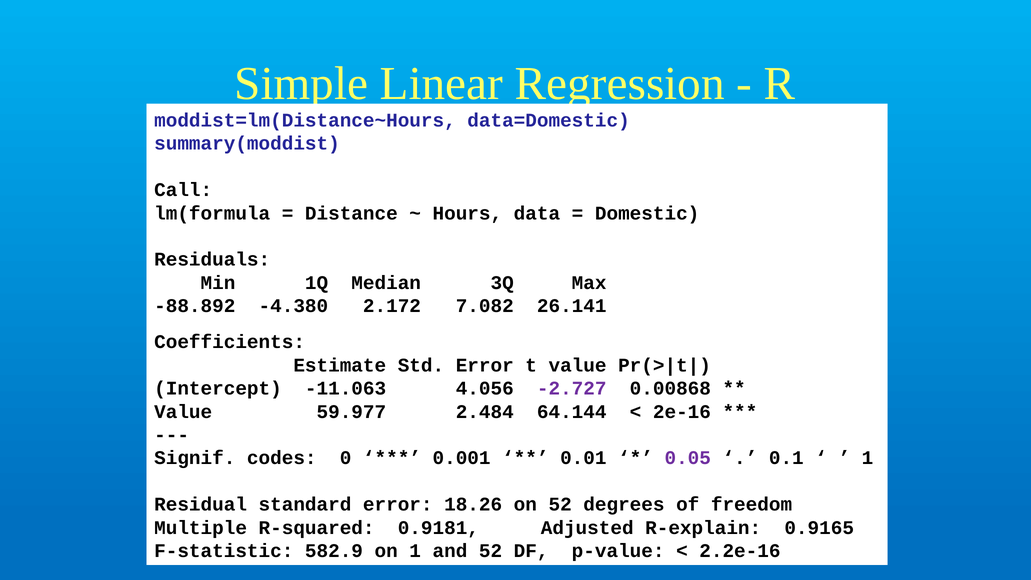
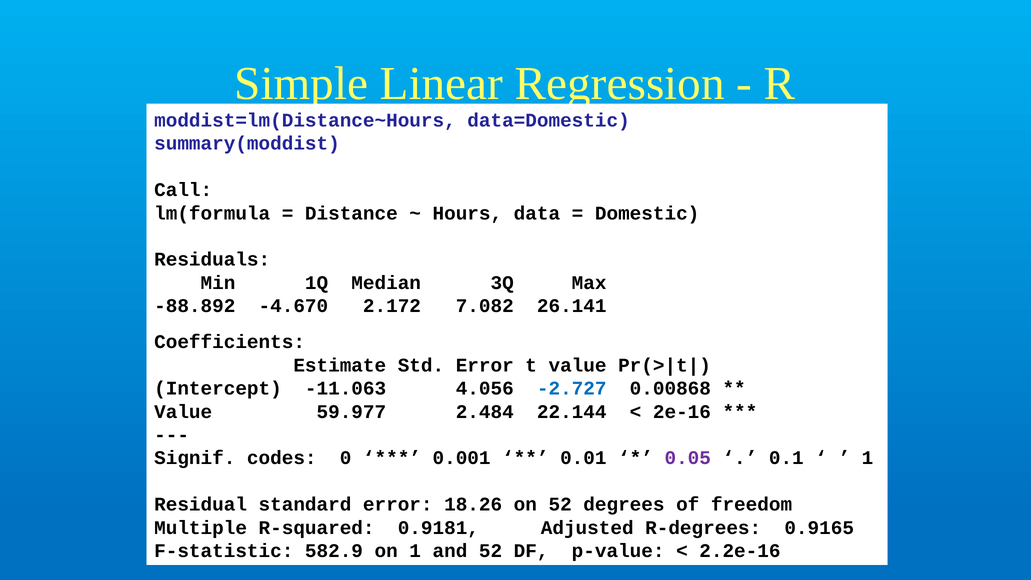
-4.380: -4.380 -> -4.670
-2.727 colour: purple -> blue
64.144: 64.144 -> 22.144
R-explain: R-explain -> R-degrees
